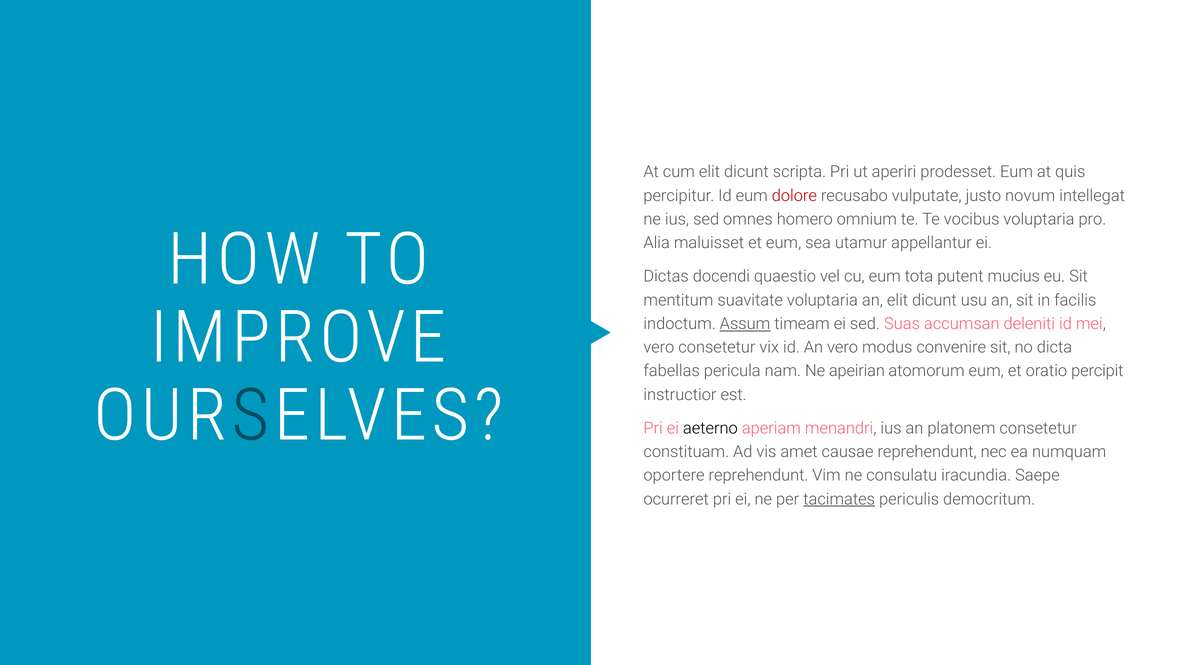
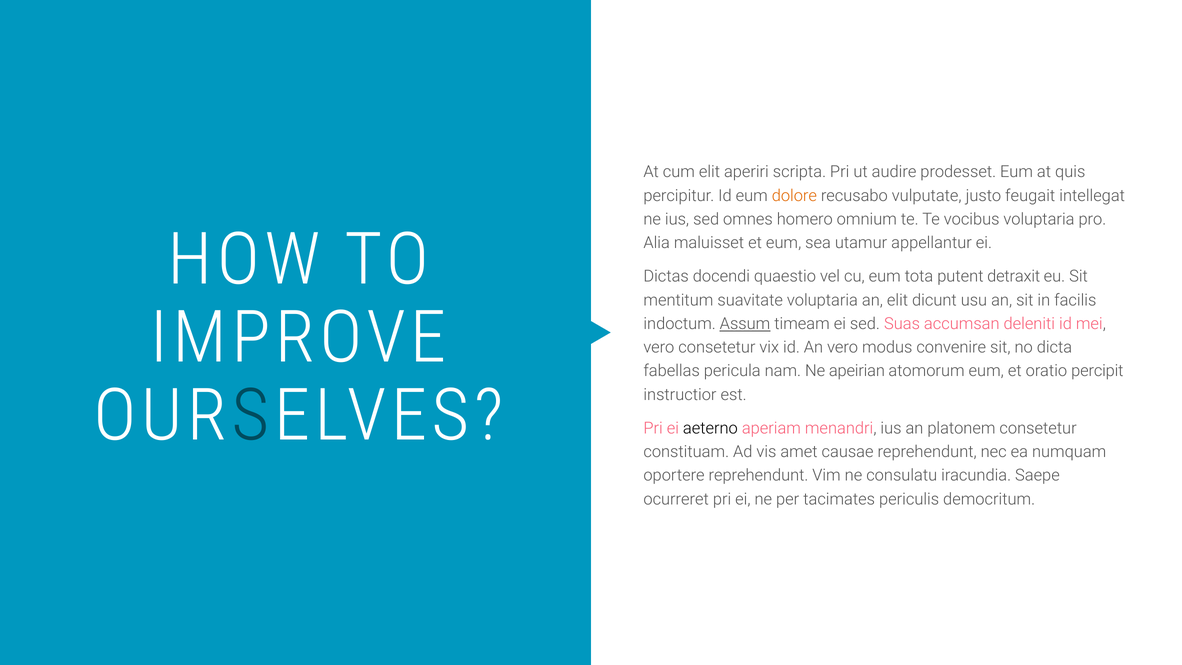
cum elit dicunt: dicunt -> aperiri
aperiri: aperiri -> audire
dolore colour: red -> orange
novum: novum -> feugait
mucius: mucius -> detraxit
tacimates underline: present -> none
